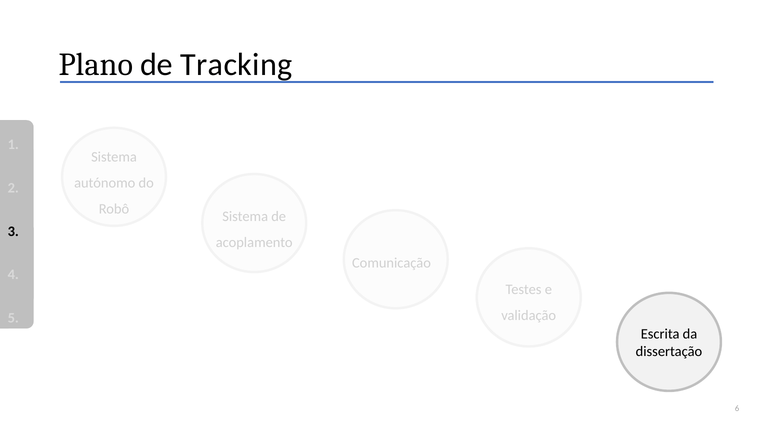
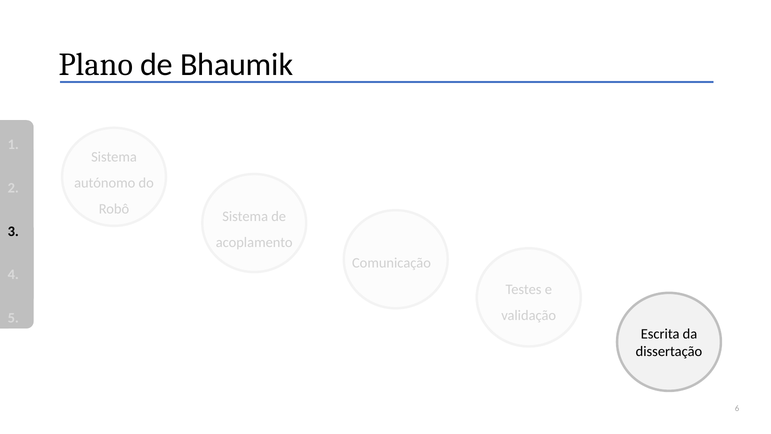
Tracking: Tracking -> Bhaumik
